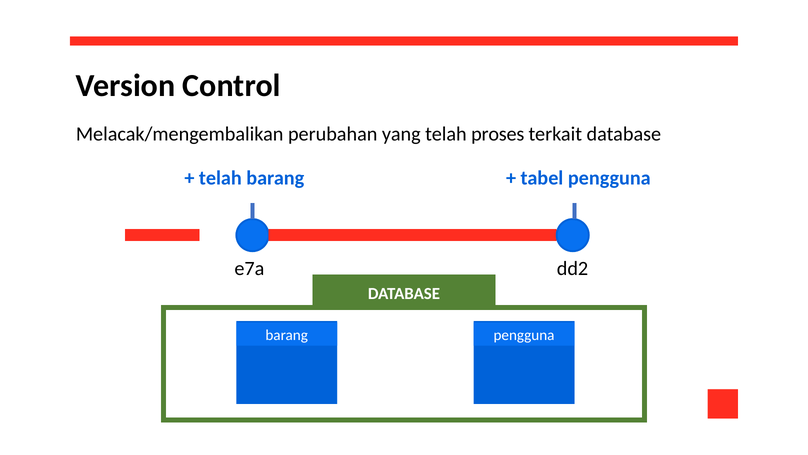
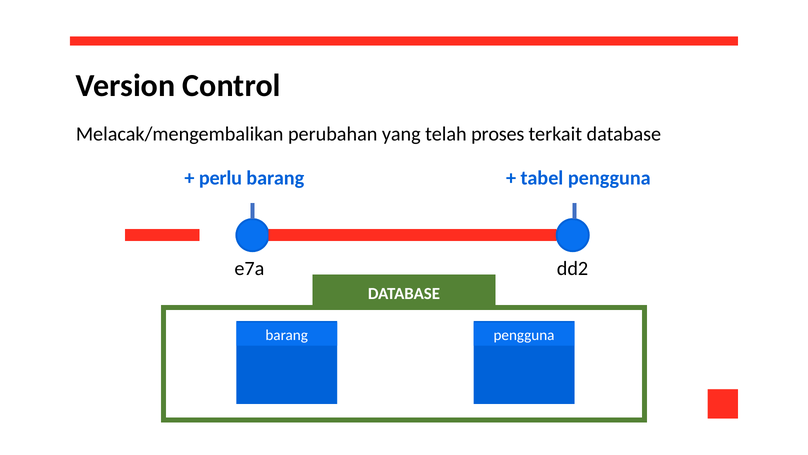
telah at (220, 178): telah -> perlu
